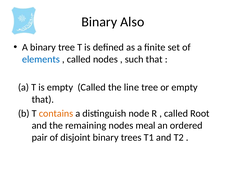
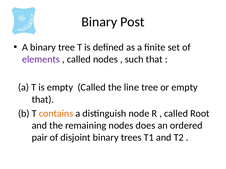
Also: Also -> Post
elements colour: blue -> purple
meal: meal -> does
